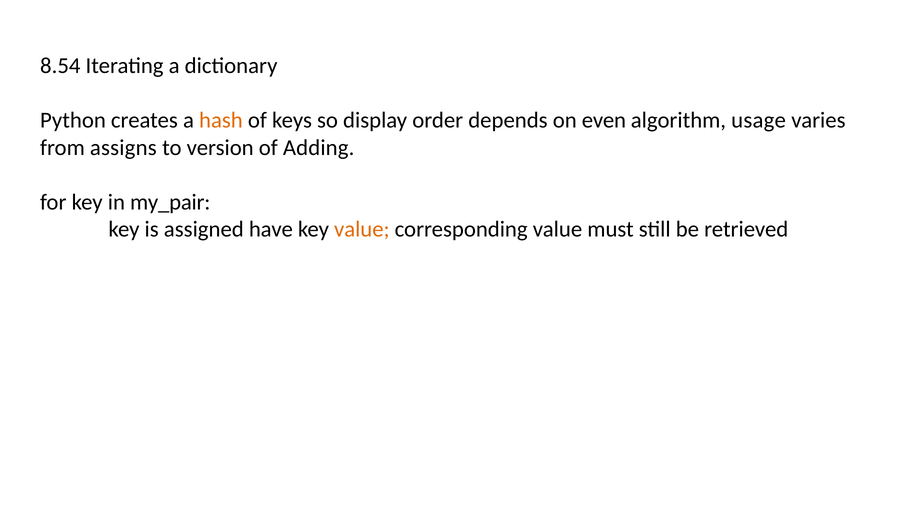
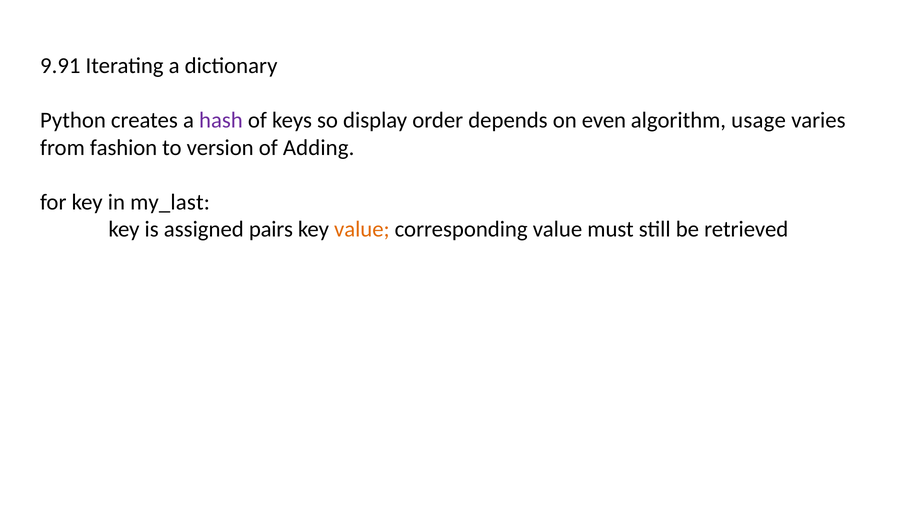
8.54: 8.54 -> 9.91
hash colour: orange -> purple
assigns: assigns -> fashion
my_pair: my_pair -> my_last
have: have -> pairs
